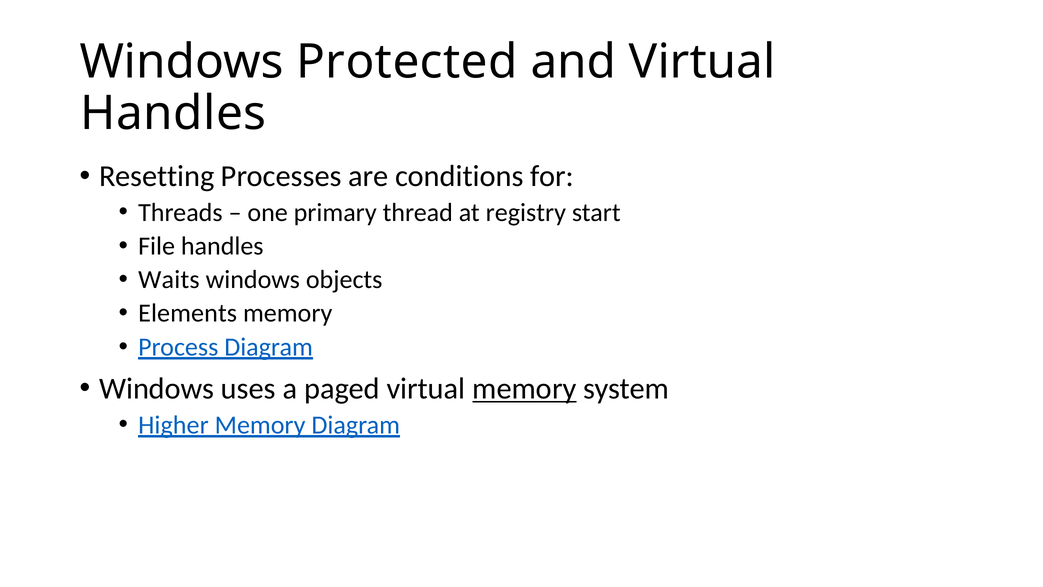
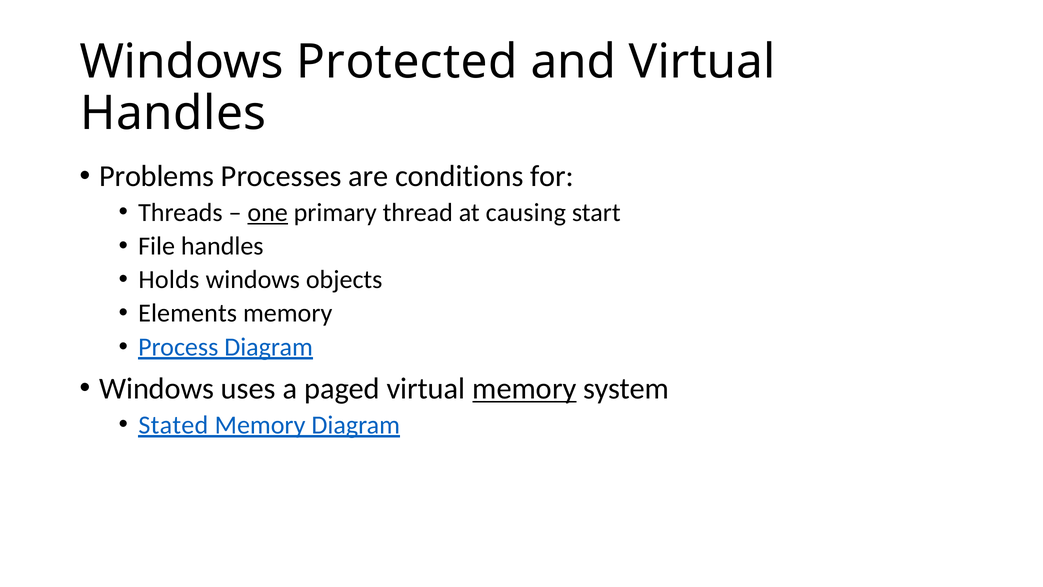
Resetting: Resetting -> Problems
one underline: none -> present
registry: registry -> causing
Waits: Waits -> Holds
Higher: Higher -> Stated
